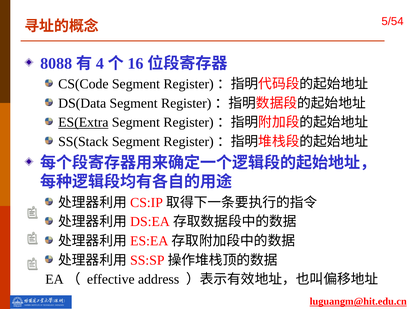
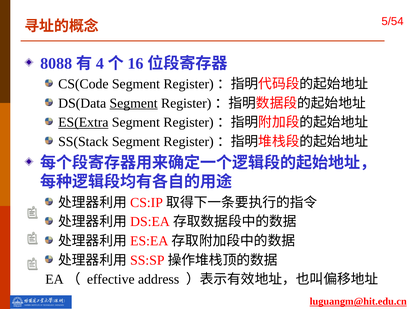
Segment at (134, 103) underline: none -> present
